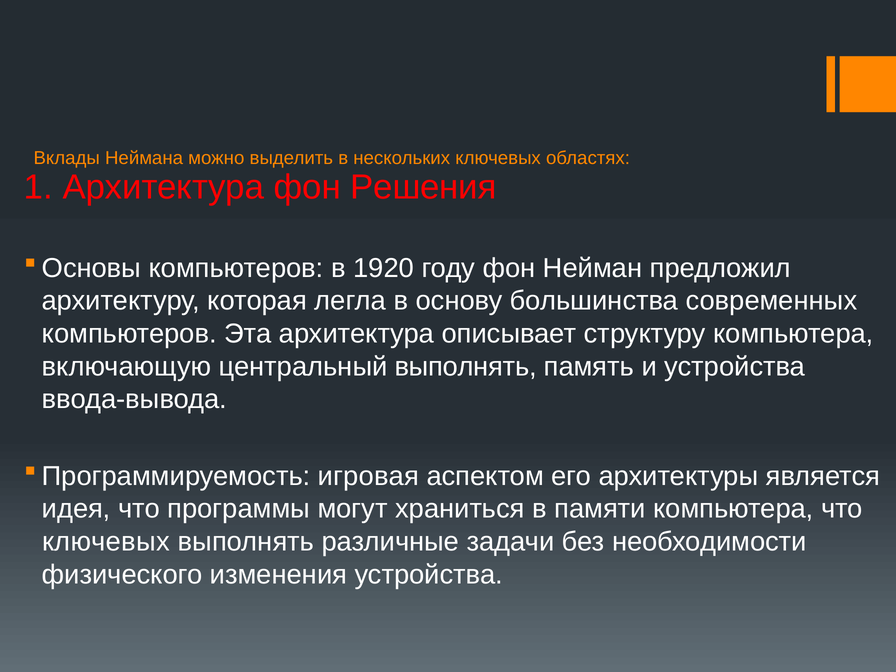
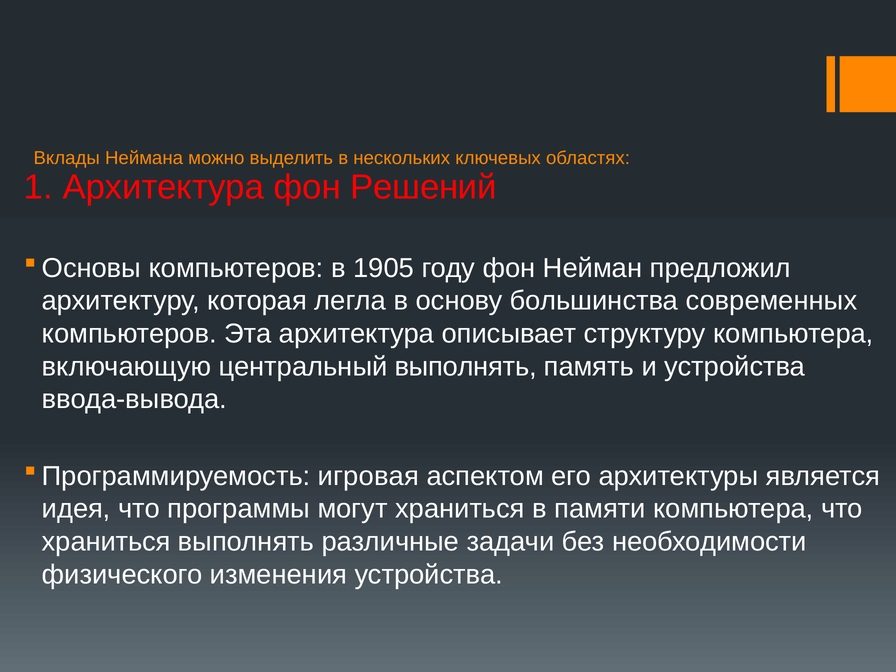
Решения: Решения -> Решений
1920: 1920 -> 1905
ключевых at (106, 542): ключевых -> храниться
